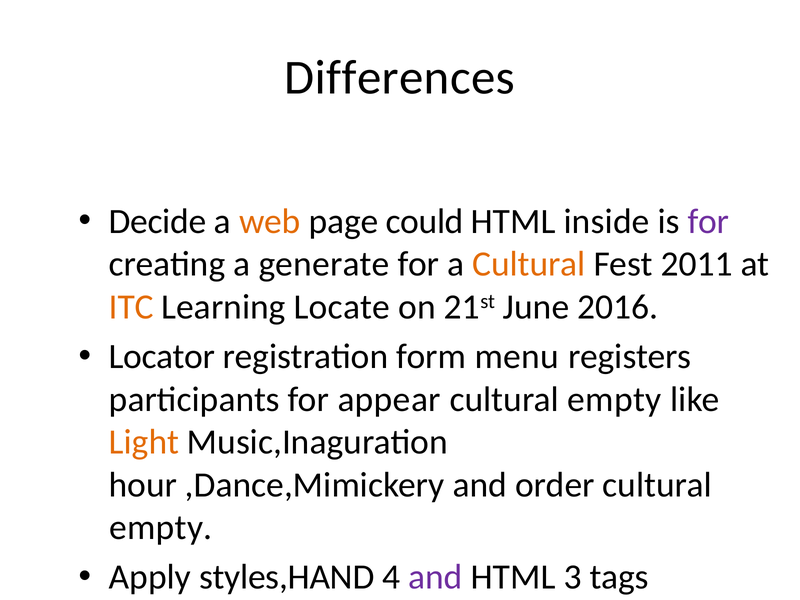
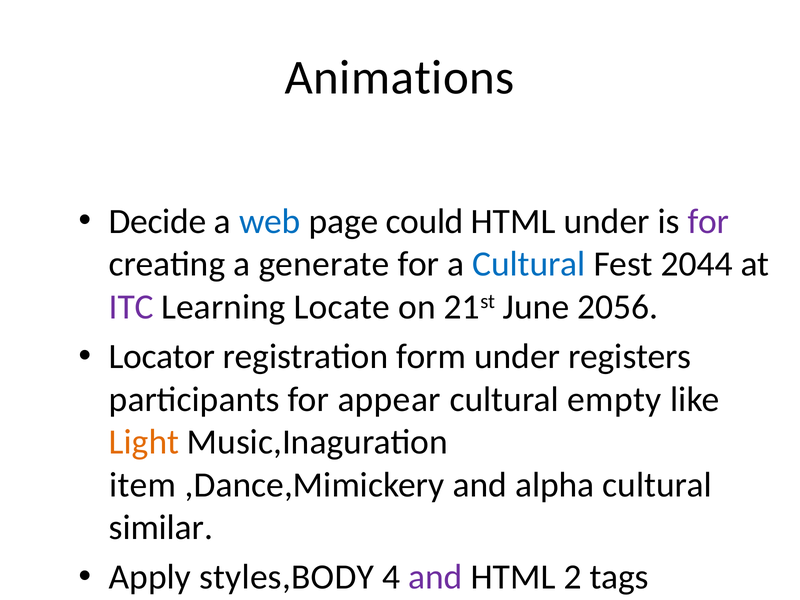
Differences: Differences -> Animations
web colour: orange -> blue
HTML inside: inside -> under
Cultural at (529, 264) colour: orange -> blue
2011: 2011 -> 2044
ITC colour: orange -> purple
2016: 2016 -> 2056
form menu: menu -> under
hour: hour -> item
order: order -> alpha
empty at (161, 527): empty -> similar
styles,HAND: styles,HAND -> styles,BODY
3: 3 -> 2
